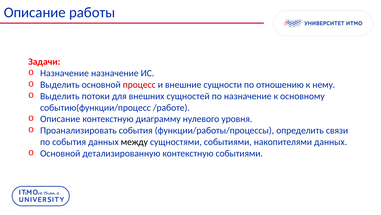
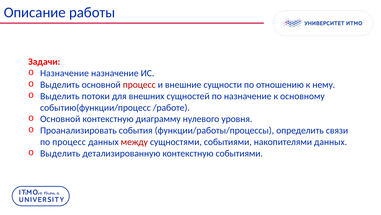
Описание at (60, 119): Описание -> Основной
по события: события -> процесс
между colour: black -> red
Основной at (60, 153): Основной -> Выделить
